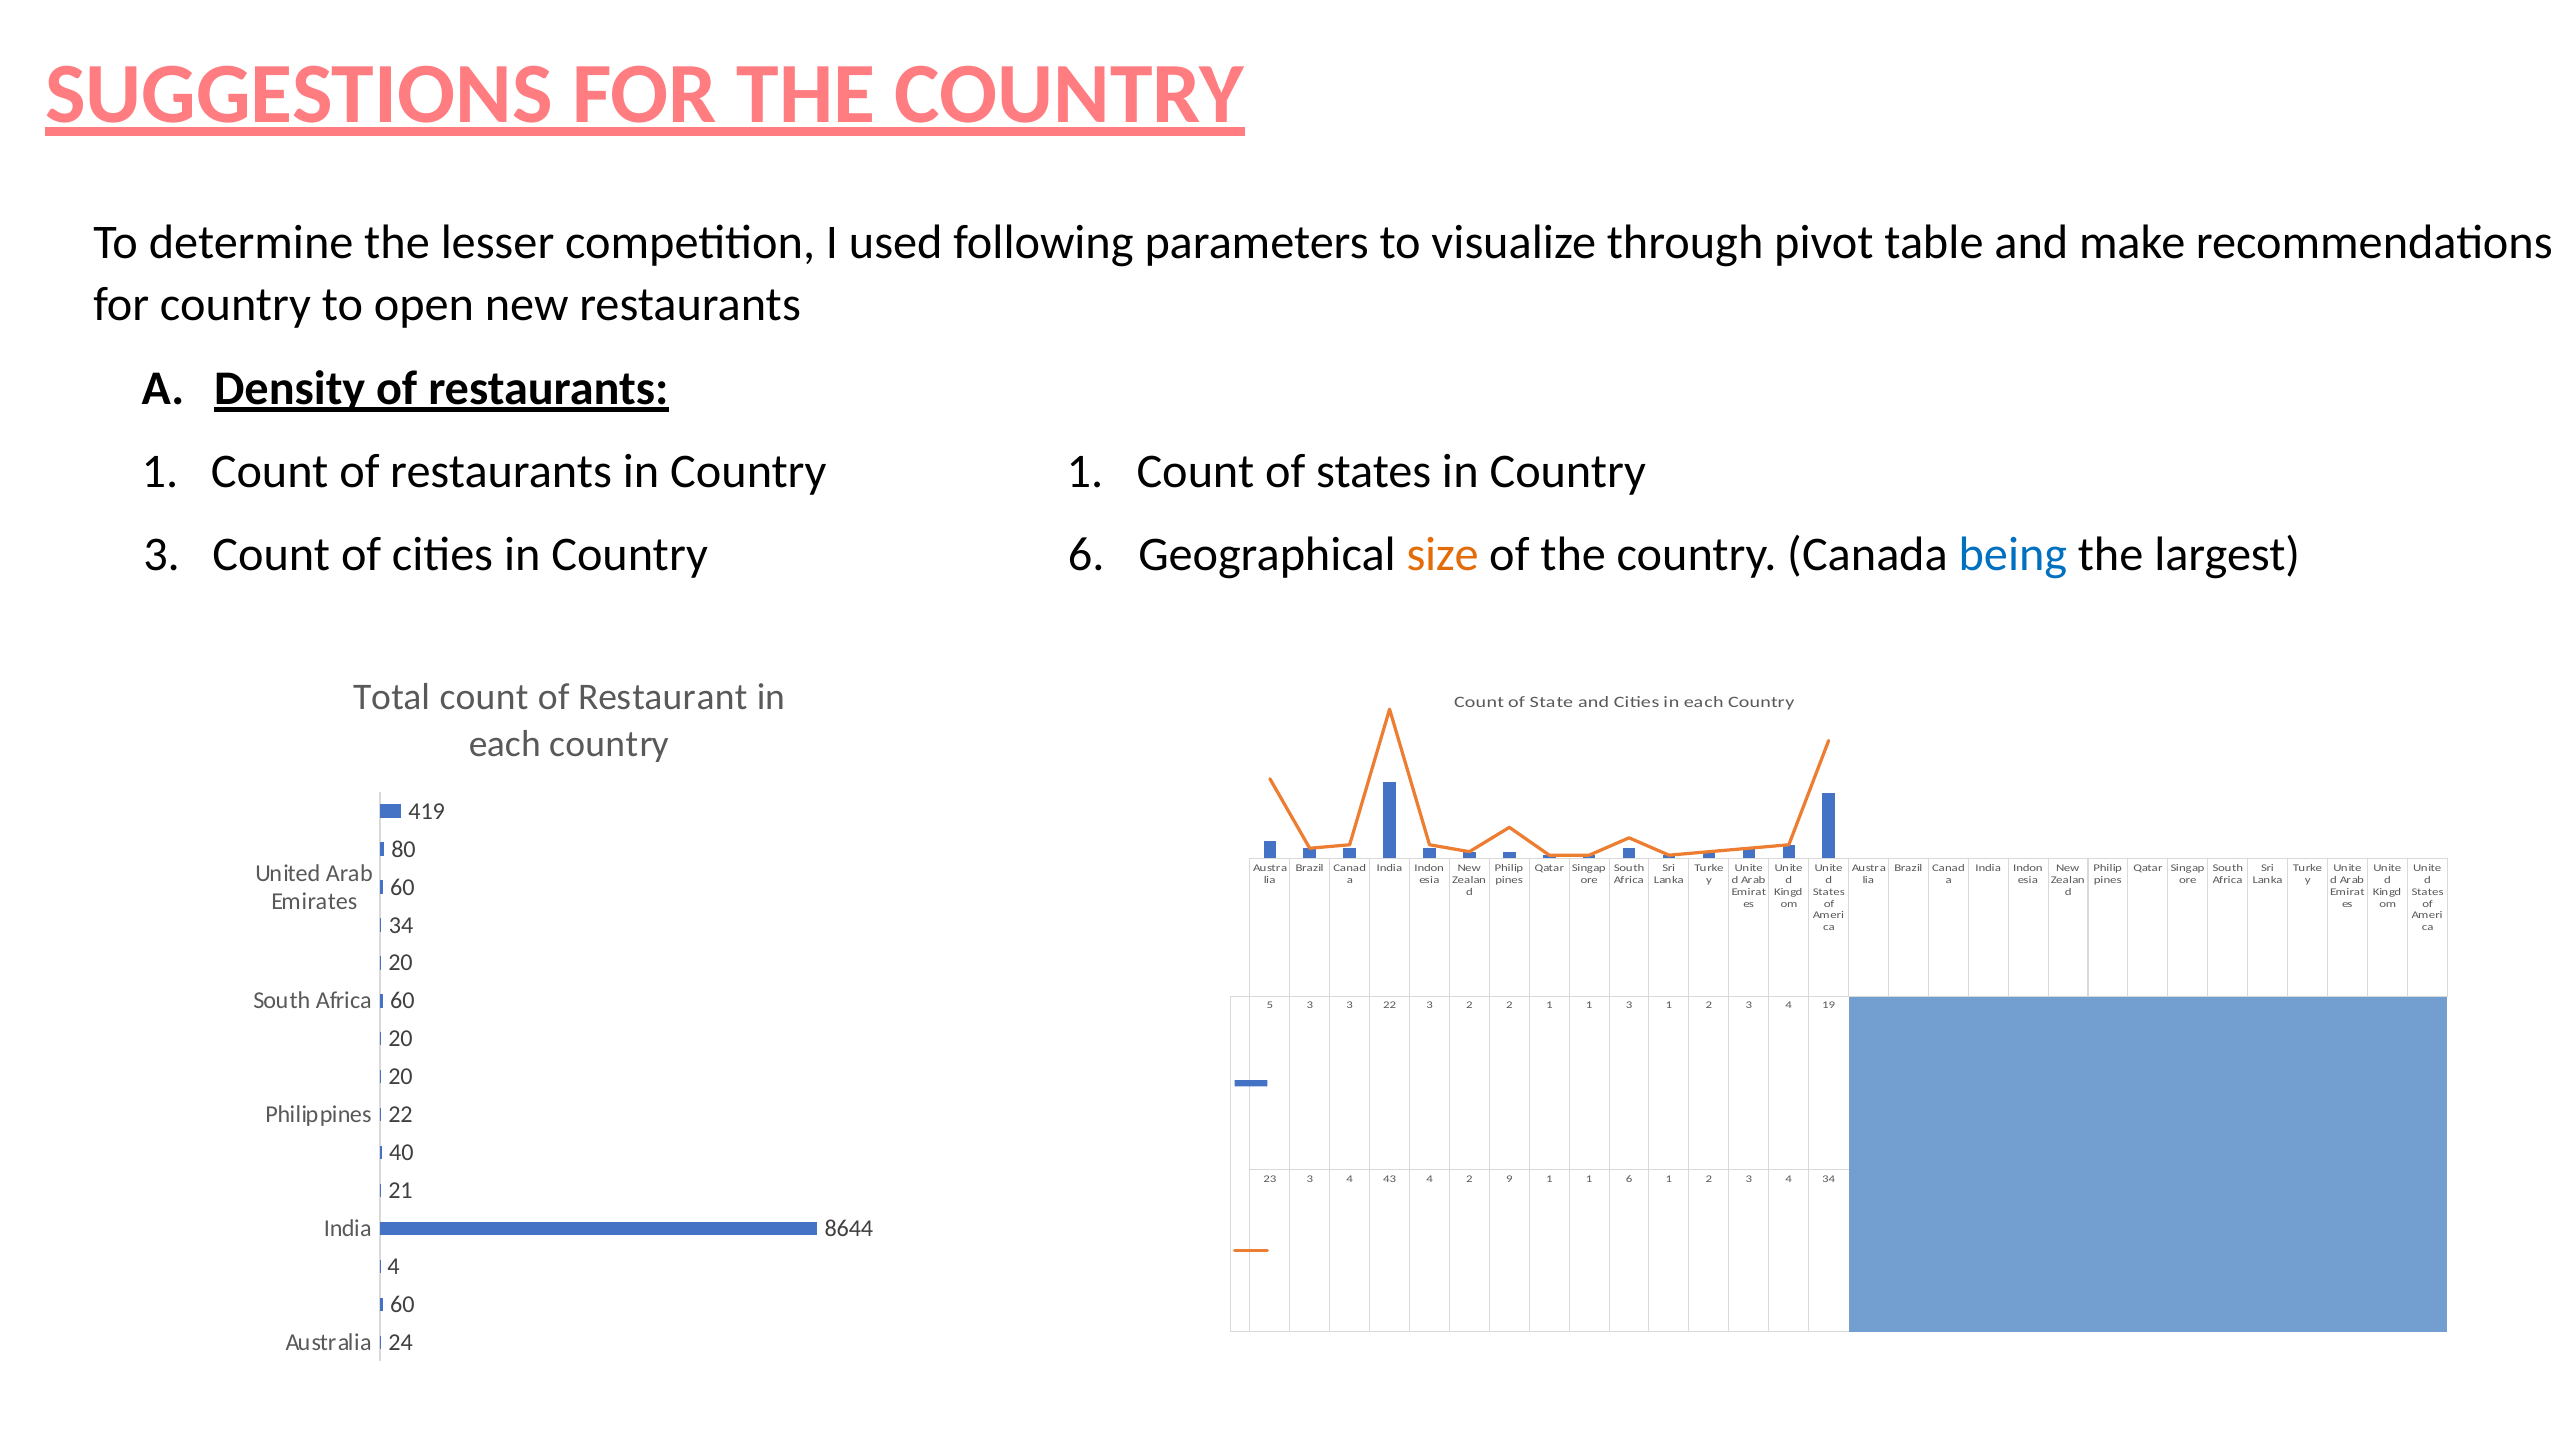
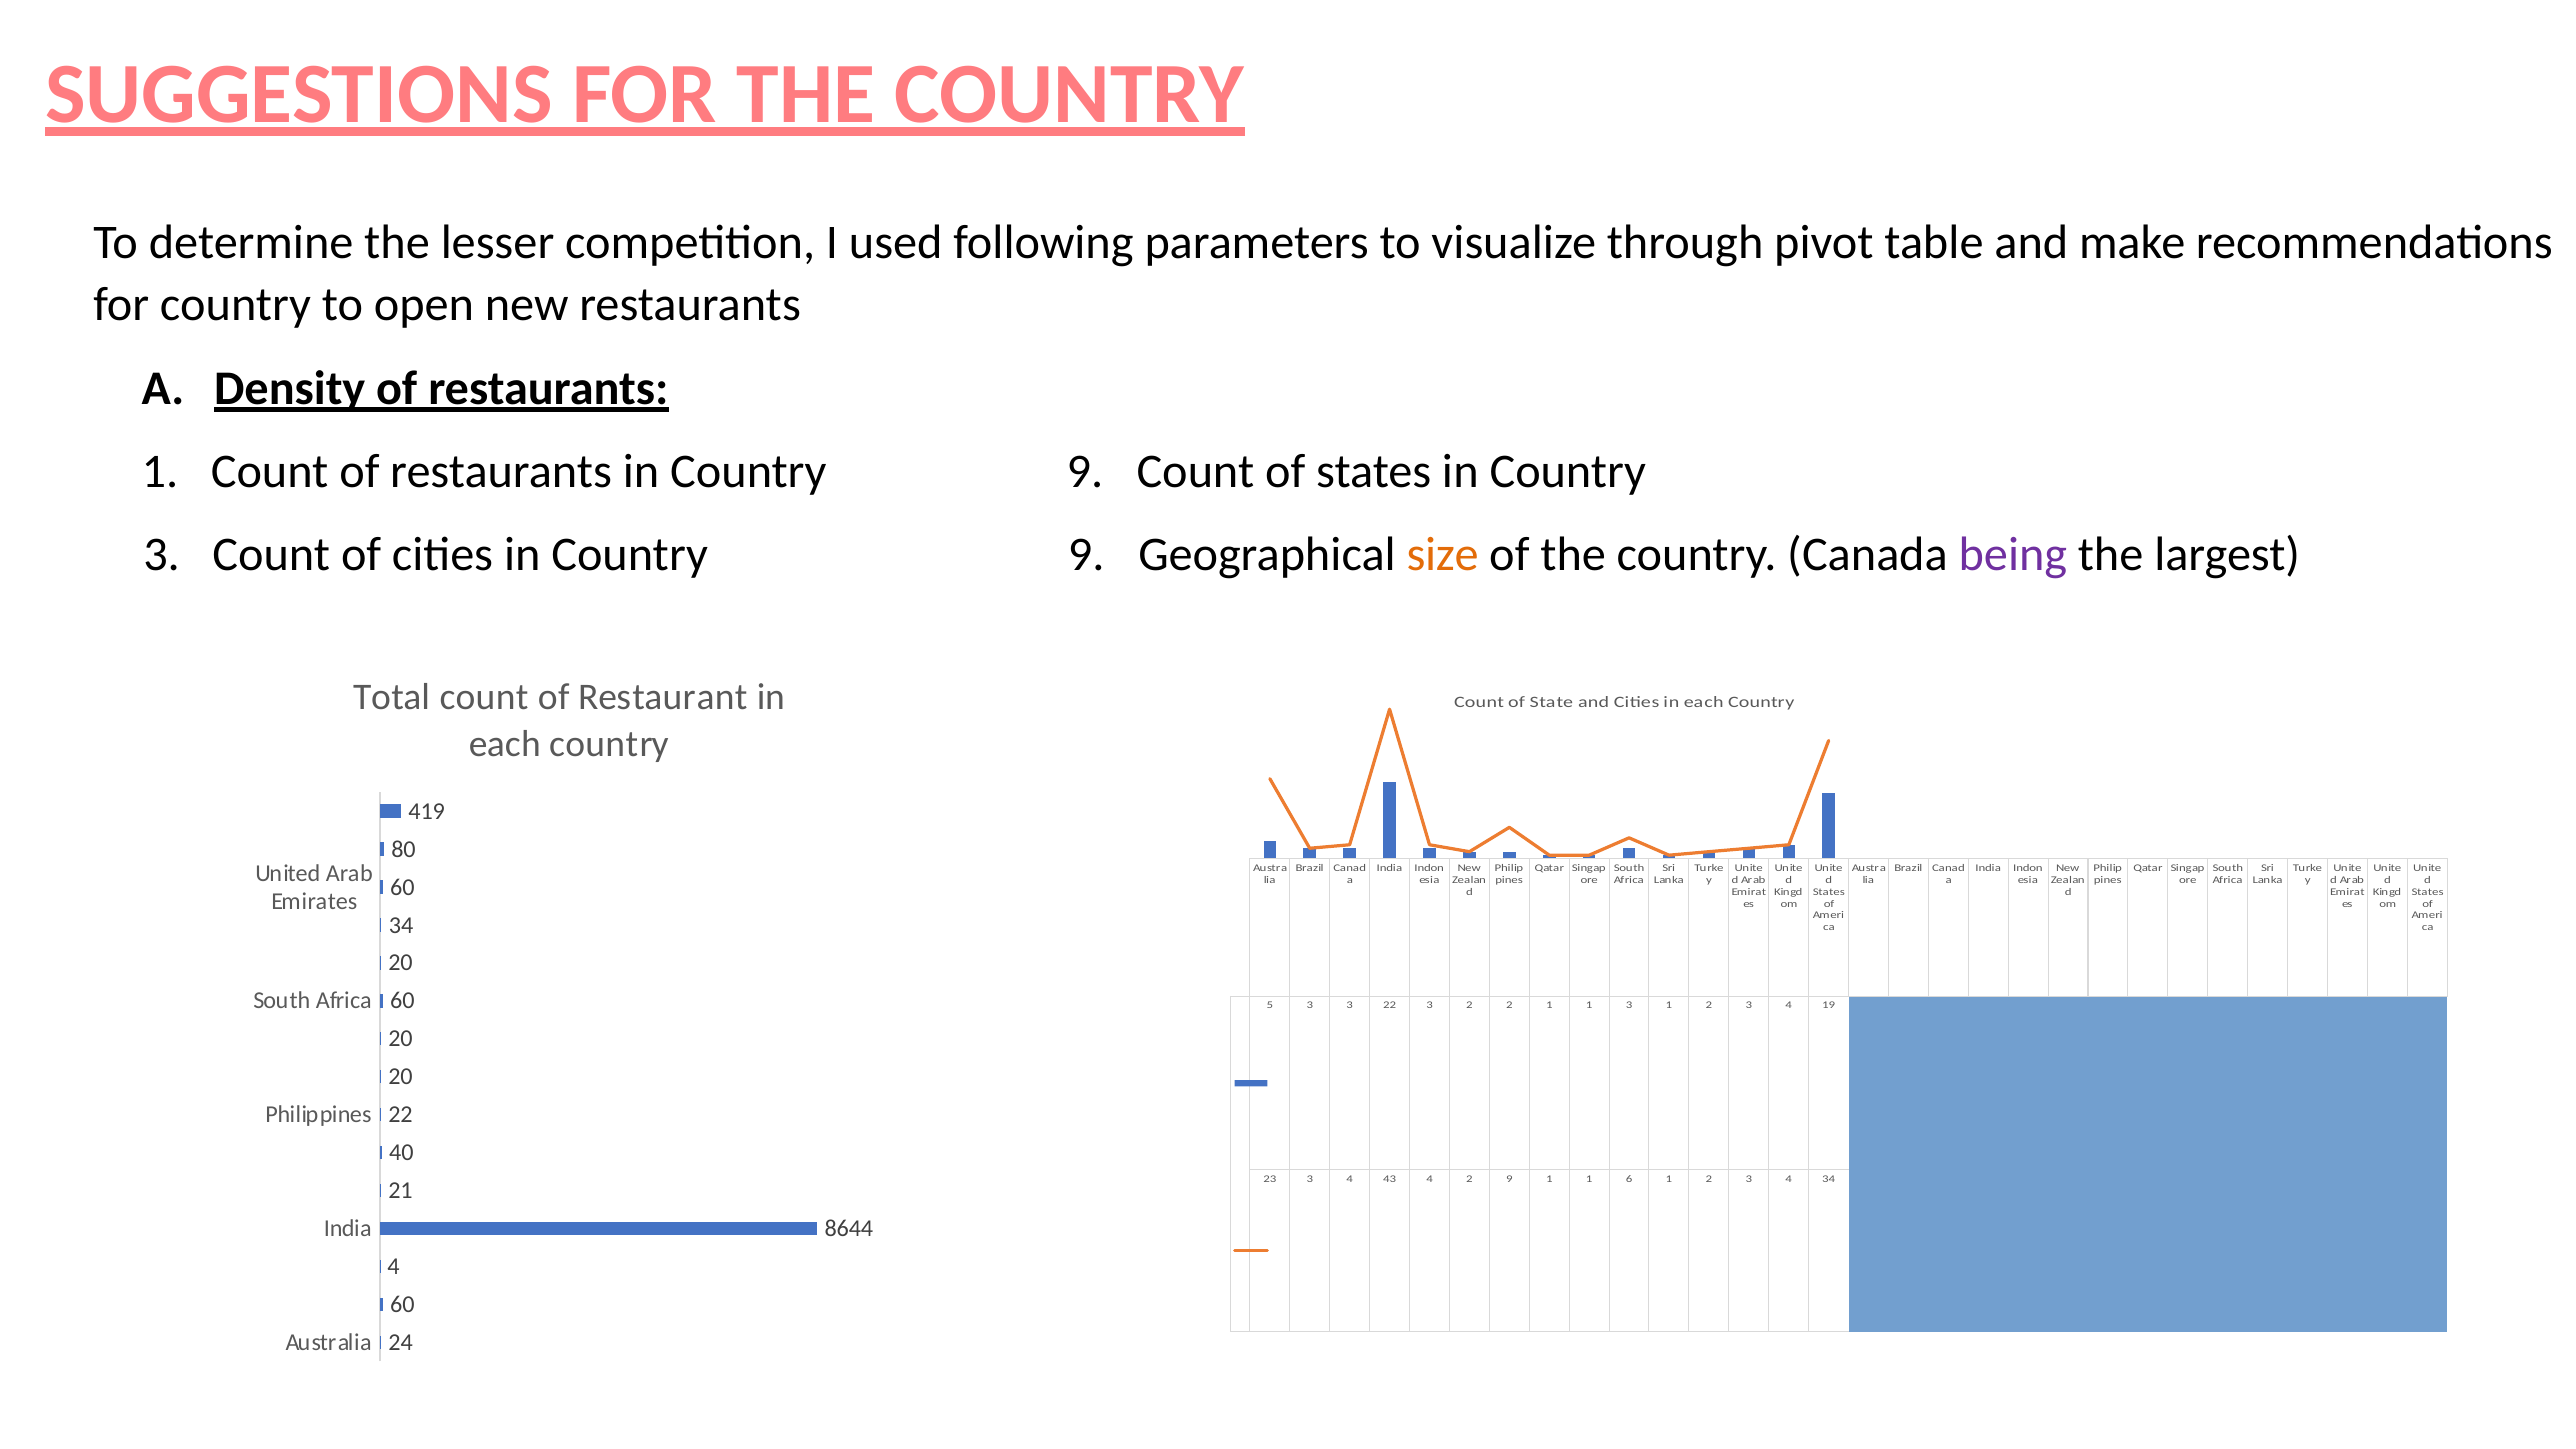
restaurants in Country 1: 1 -> 9
cities in Country 6: 6 -> 9
being colour: blue -> purple
